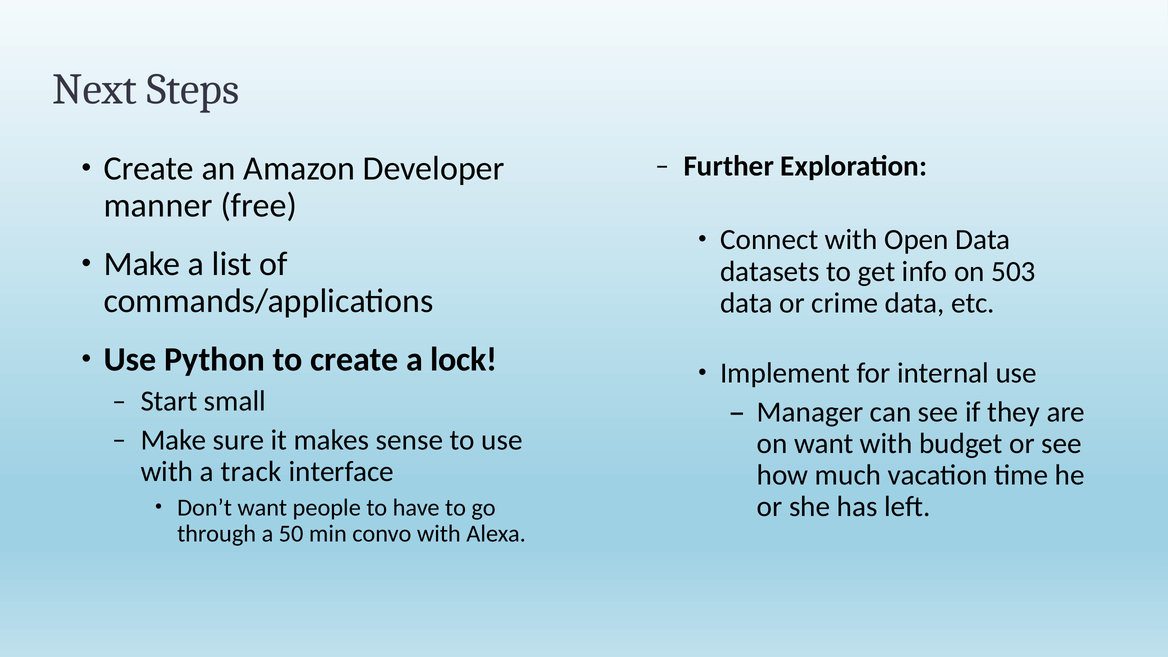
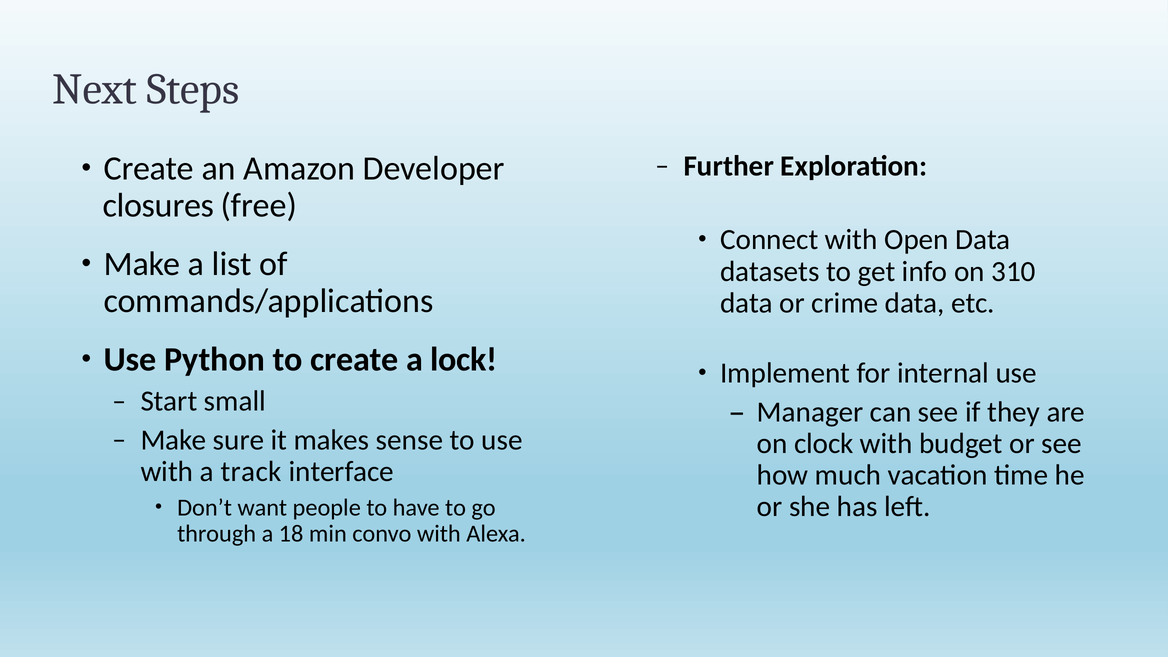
manner: manner -> closures
503: 503 -> 310
on want: want -> clock
50: 50 -> 18
